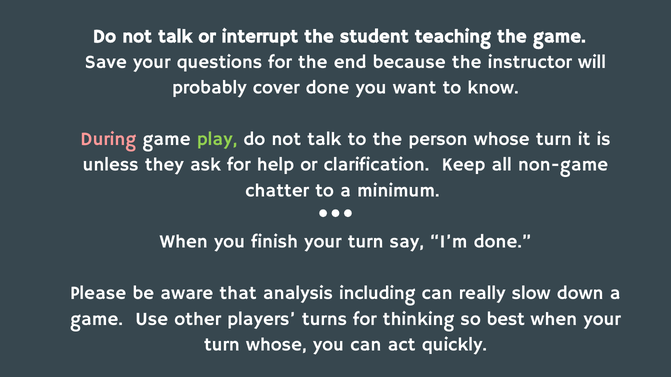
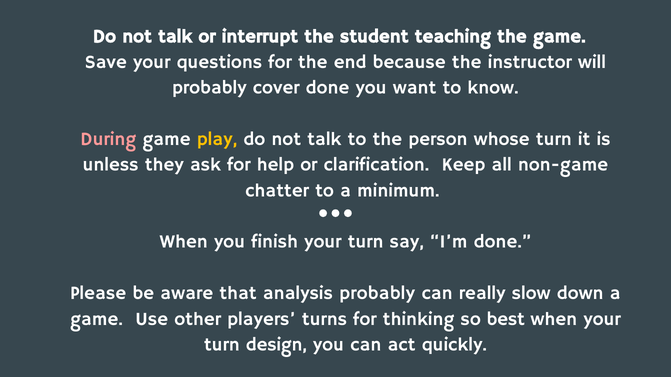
play colour: light green -> yellow
analysis including: including -> probably
turn whose: whose -> design
